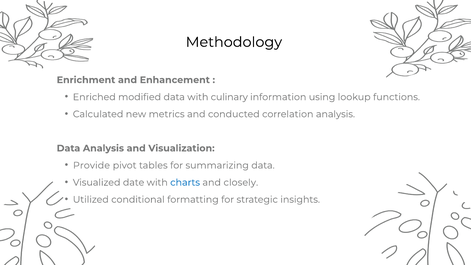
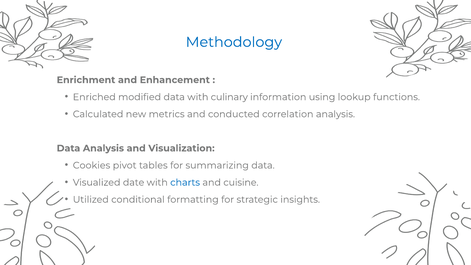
Methodology colour: black -> blue
Provide: Provide -> Cookies
closely: closely -> cuisine
